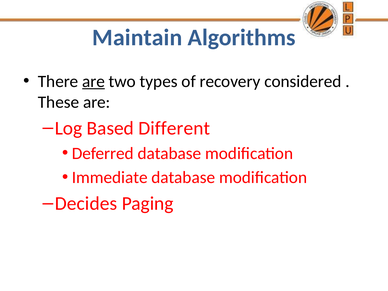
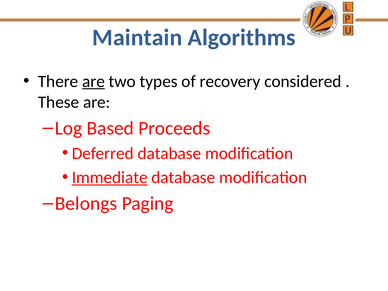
Different: Different -> Proceeds
Immediate underline: none -> present
Decides: Decides -> Belongs
